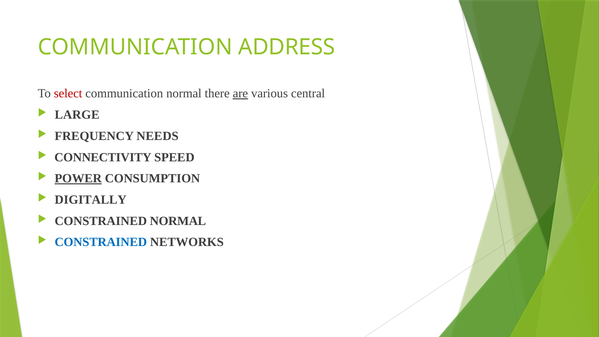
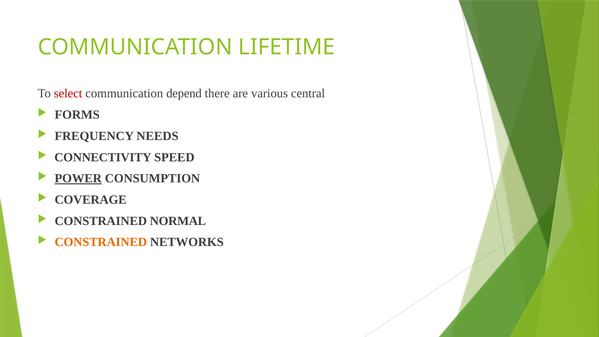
ADDRESS: ADDRESS -> LIFETIME
communication normal: normal -> depend
are underline: present -> none
LARGE: LARGE -> FORMS
DIGITALLY: DIGITALLY -> COVERAGE
CONSTRAINED at (101, 242) colour: blue -> orange
